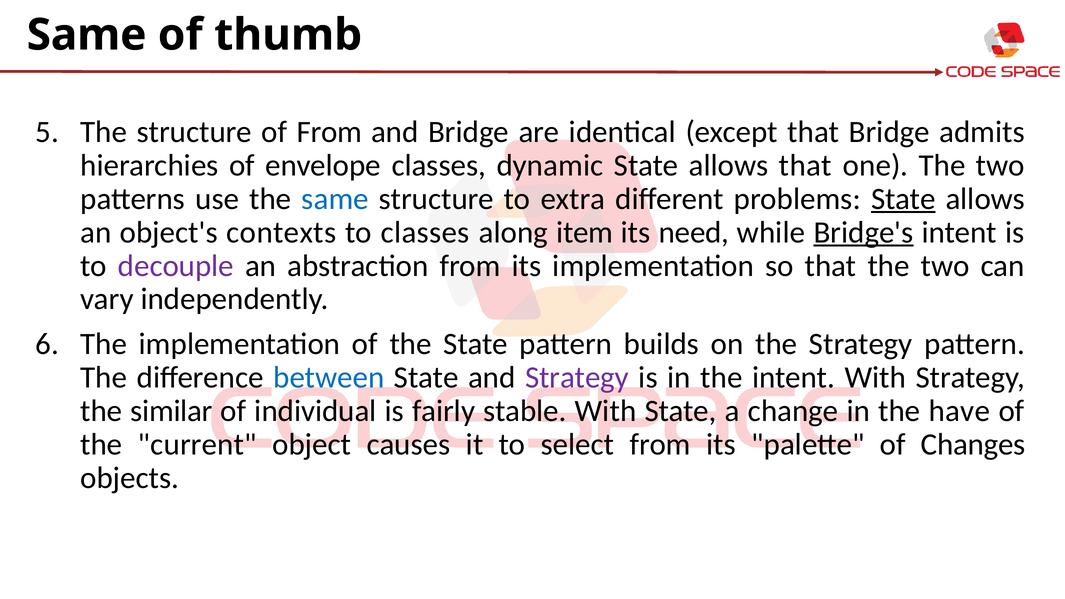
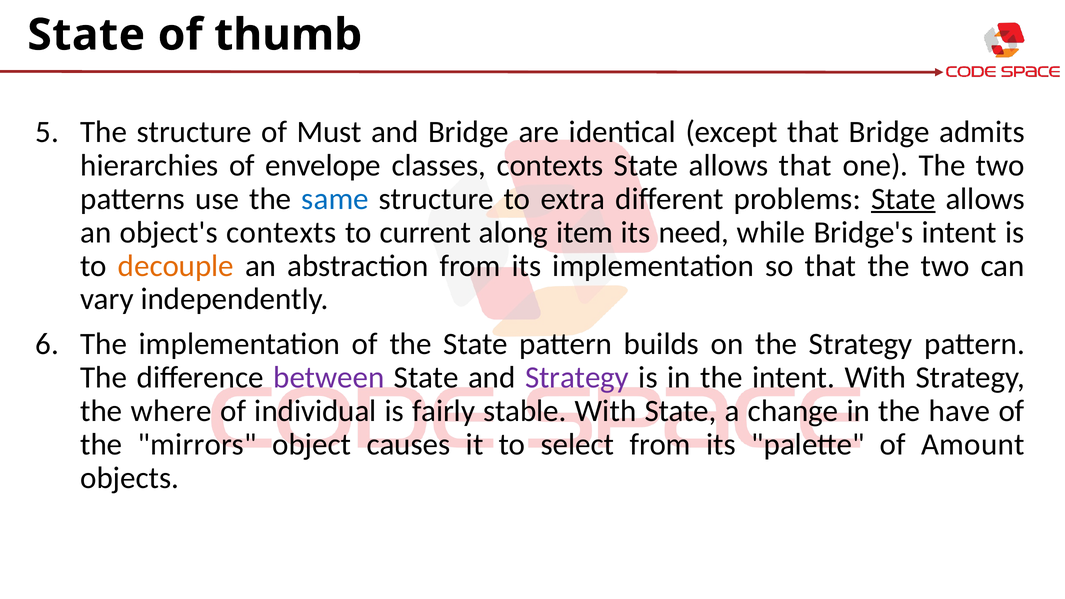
Same at (87, 35): Same -> State
of From: From -> Must
classes dynamic: dynamic -> contexts
to classes: classes -> current
Bridge's underline: present -> none
decouple colour: purple -> orange
between colour: blue -> purple
similar: similar -> where
current: current -> mirrors
Changes: Changes -> Amount
